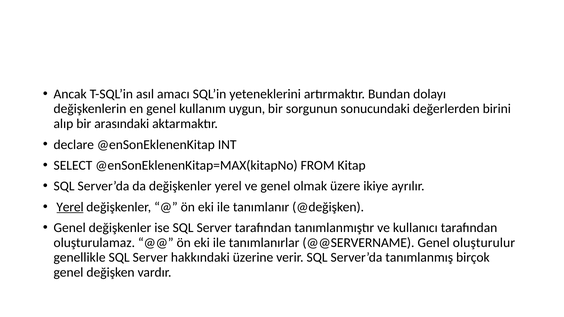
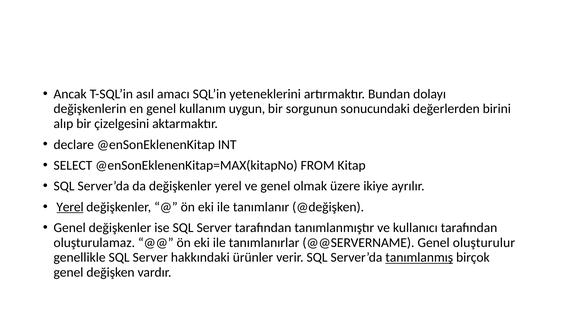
arasındaki: arasındaki -> çizelgesini
üzerine: üzerine -> ürünler
tanımlanmış underline: none -> present
